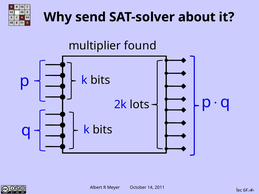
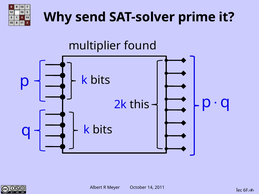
about: about -> prime
lots: lots -> this
